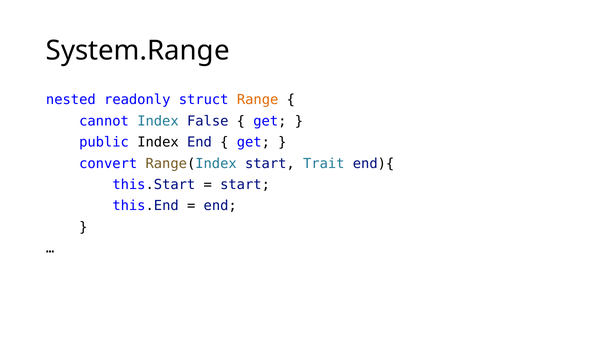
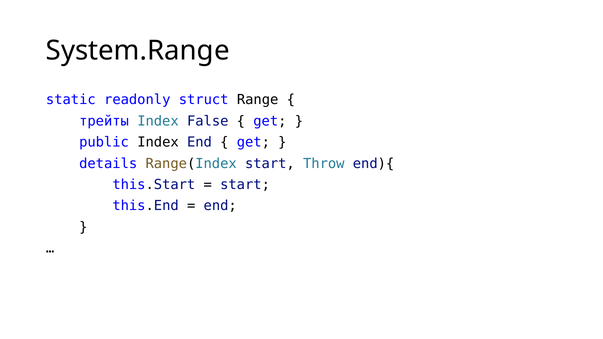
nested: nested -> static
Range colour: orange -> black
cannot: cannot -> трейты
convert: convert -> details
Trait: Trait -> Throw
